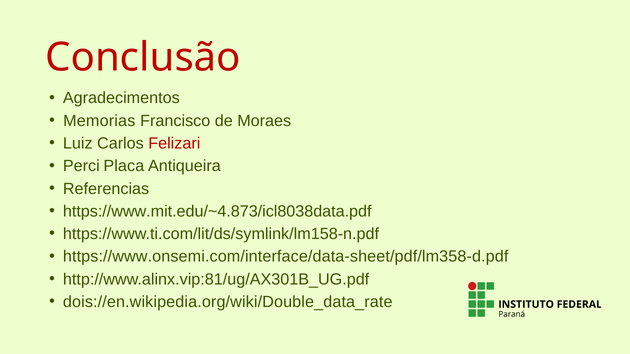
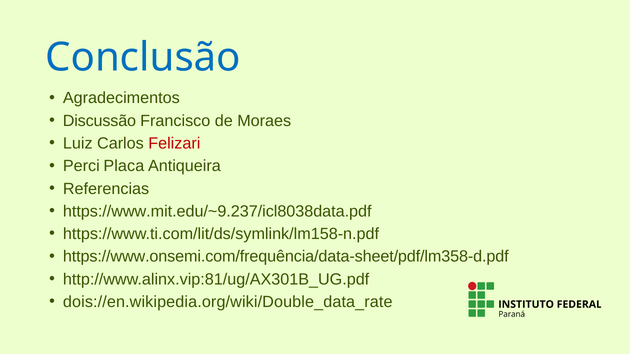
Conclusão colour: red -> blue
Memorias: Memorias -> Discussão
https://www.mit.edu/~4.873/icl8038data.pdf: https://www.mit.edu/~4.873/icl8038data.pdf -> https://www.mit.edu/~9.237/icl8038data.pdf
https://www.onsemi.com/interface/data-sheet/pdf/lm358-d.pdf: https://www.onsemi.com/interface/data-sheet/pdf/lm358-d.pdf -> https://www.onsemi.com/frequência/data-sheet/pdf/lm358-d.pdf
